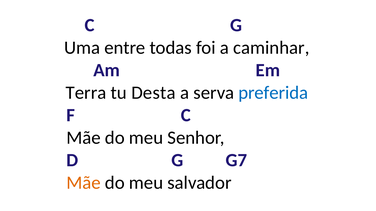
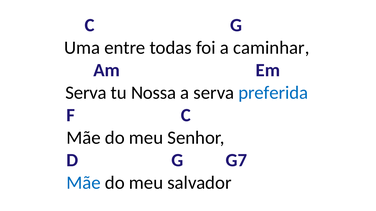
Terra at (86, 93): Terra -> Serva
Desta: Desta -> Nossa
Mãe at (83, 183) colour: orange -> blue
